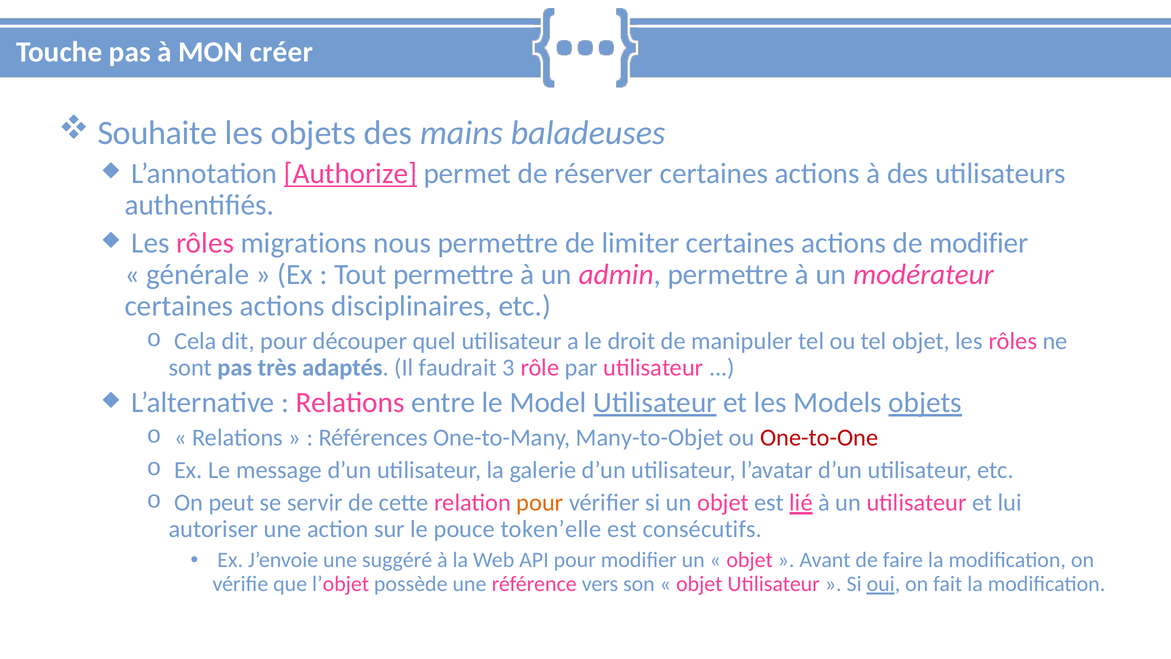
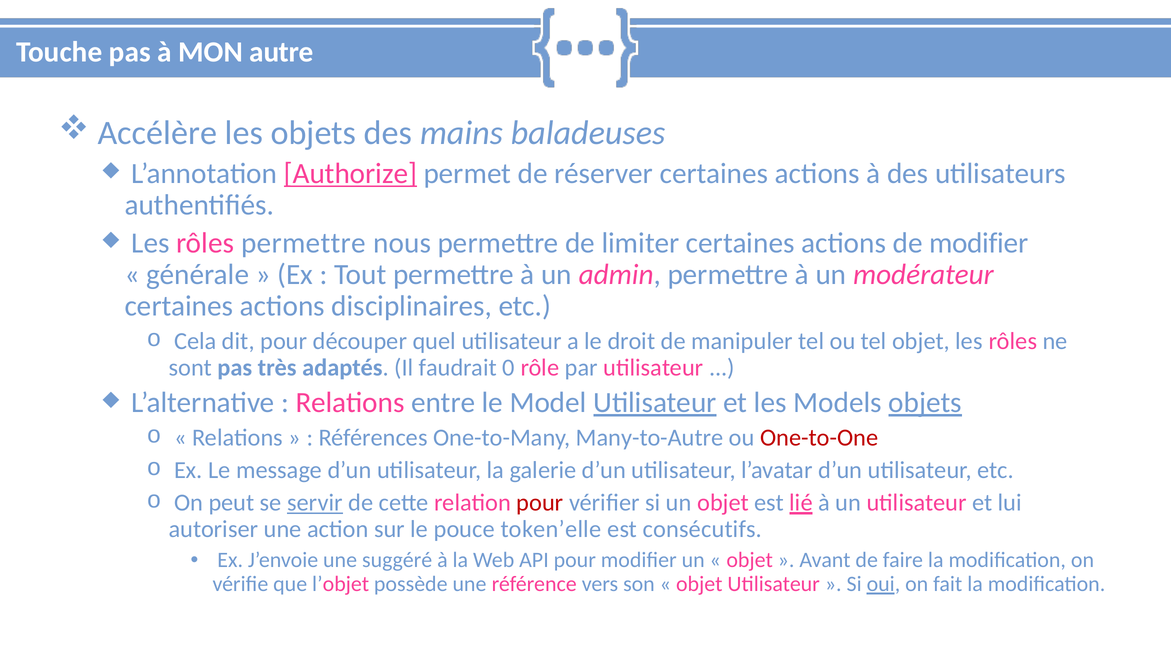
créer: créer -> autre
Souhaite: Souhaite -> Accélère
rôles migrations: migrations -> permettre
3: 3 -> 0
Many-to-Objet: Many-to-Objet -> Many-to-Autre
servir underline: none -> present
pour at (540, 502) colour: orange -> red
